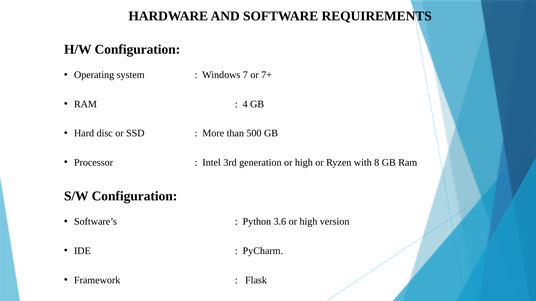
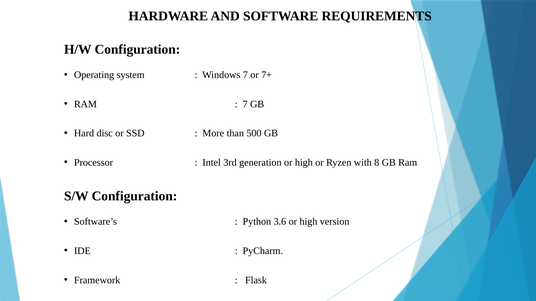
4 at (245, 104): 4 -> 7
